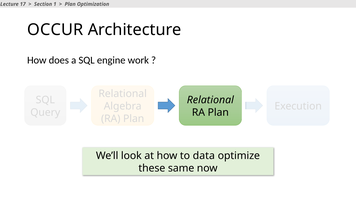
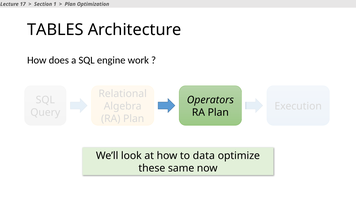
OCCUR: OCCUR -> TABLES
Relational at (210, 100): Relational -> Operators
